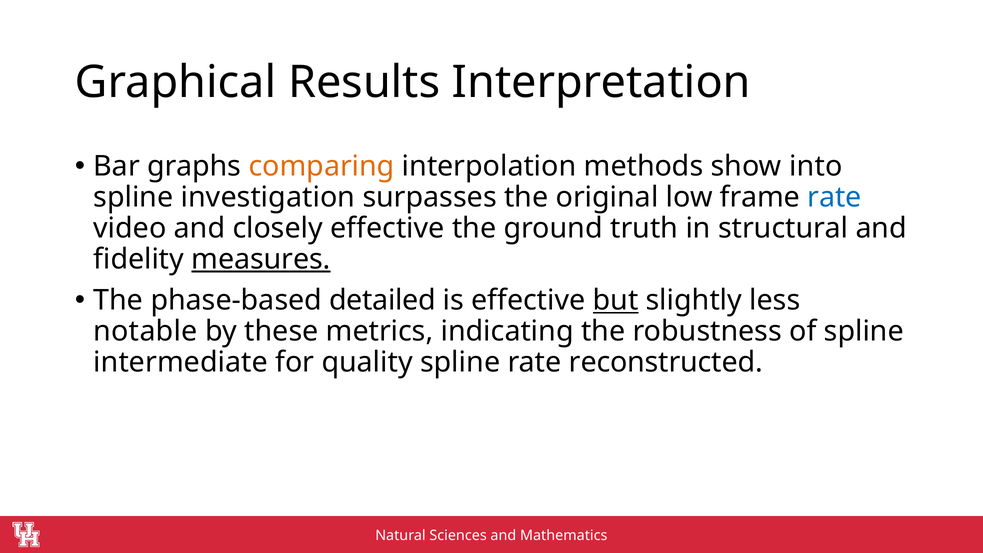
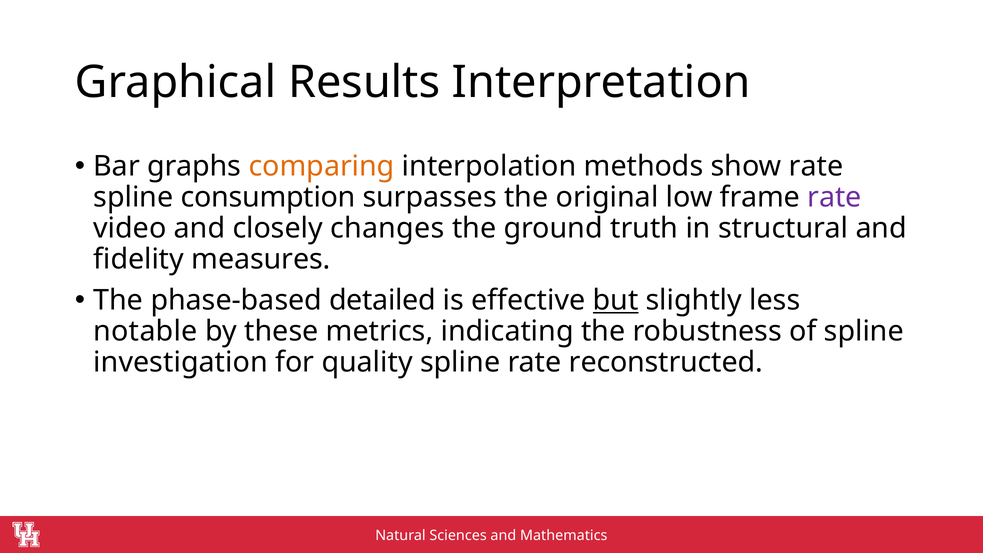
show into: into -> rate
investigation: investigation -> consumption
rate at (834, 197) colour: blue -> purple
closely effective: effective -> changes
measures underline: present -> none
intermediate: intermediate -> investigation
